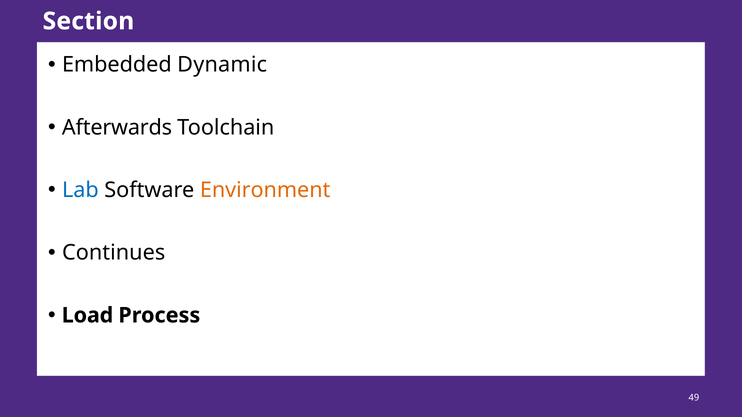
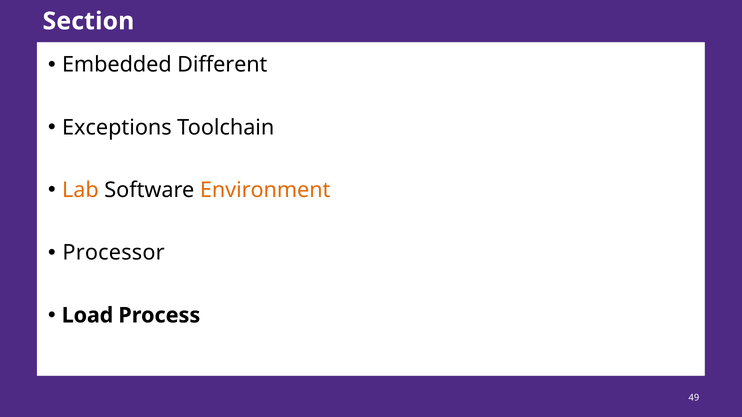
Dynamic: Dynamic -> Different
Afterwards: Afterwards -> Exceptions
Lab colour: blue -> orange
Continues: Continues -> Processor
